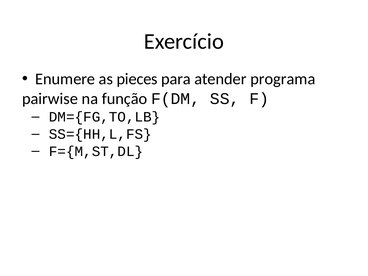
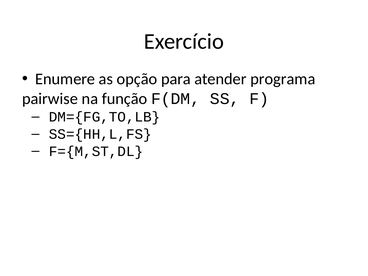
pieces: pieces -> opção
